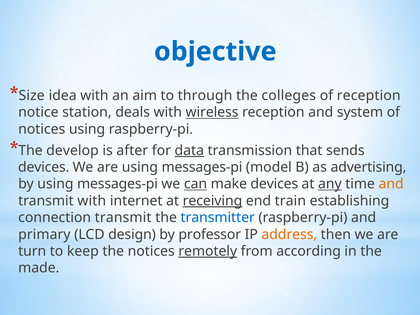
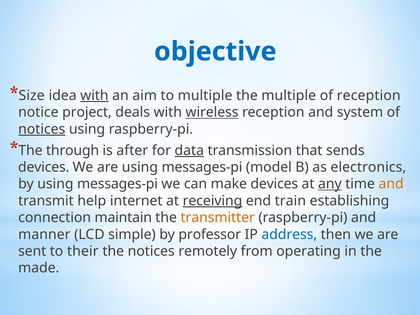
with at (94, 95) underline: none -> present
to through: through -> multiple
the colleges: colleges -> multiple
station: station -> project
notices at (42, 129) underline: none -> present
develop: develop -> through
advertising: advertising -> electronics
can underline: present -> none
transmit with: with -> help
connection transmit: transmit -> maintain
transmitter colour: blue -> orange
primary: primary -> manner
design: design -> simple
address colour: orange -> blue
turn: turn -> sent
keep: keep -> their
remotely underline: present -> none
according: according -> operating
